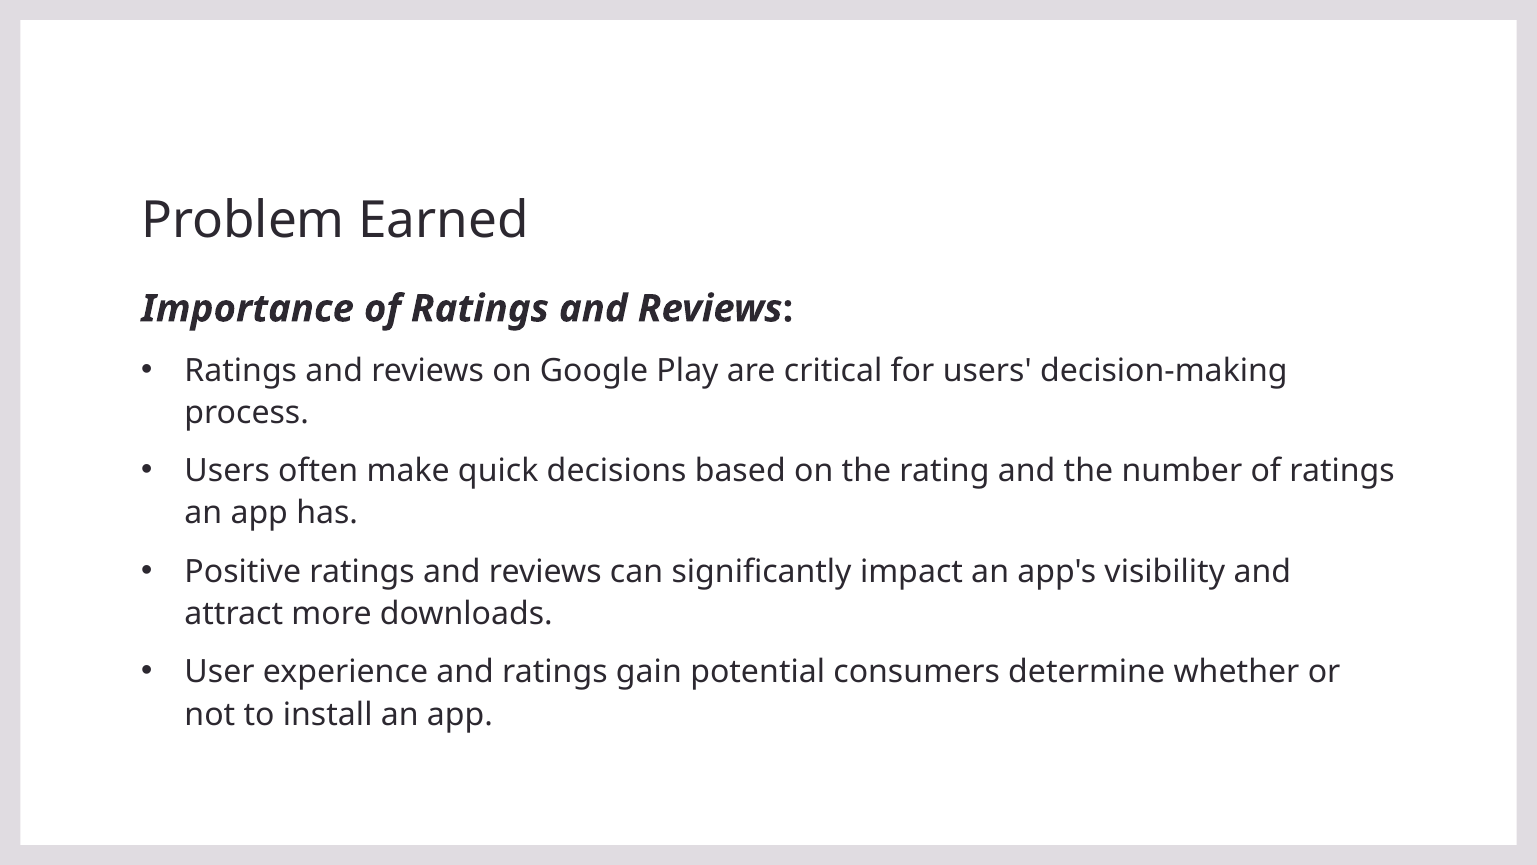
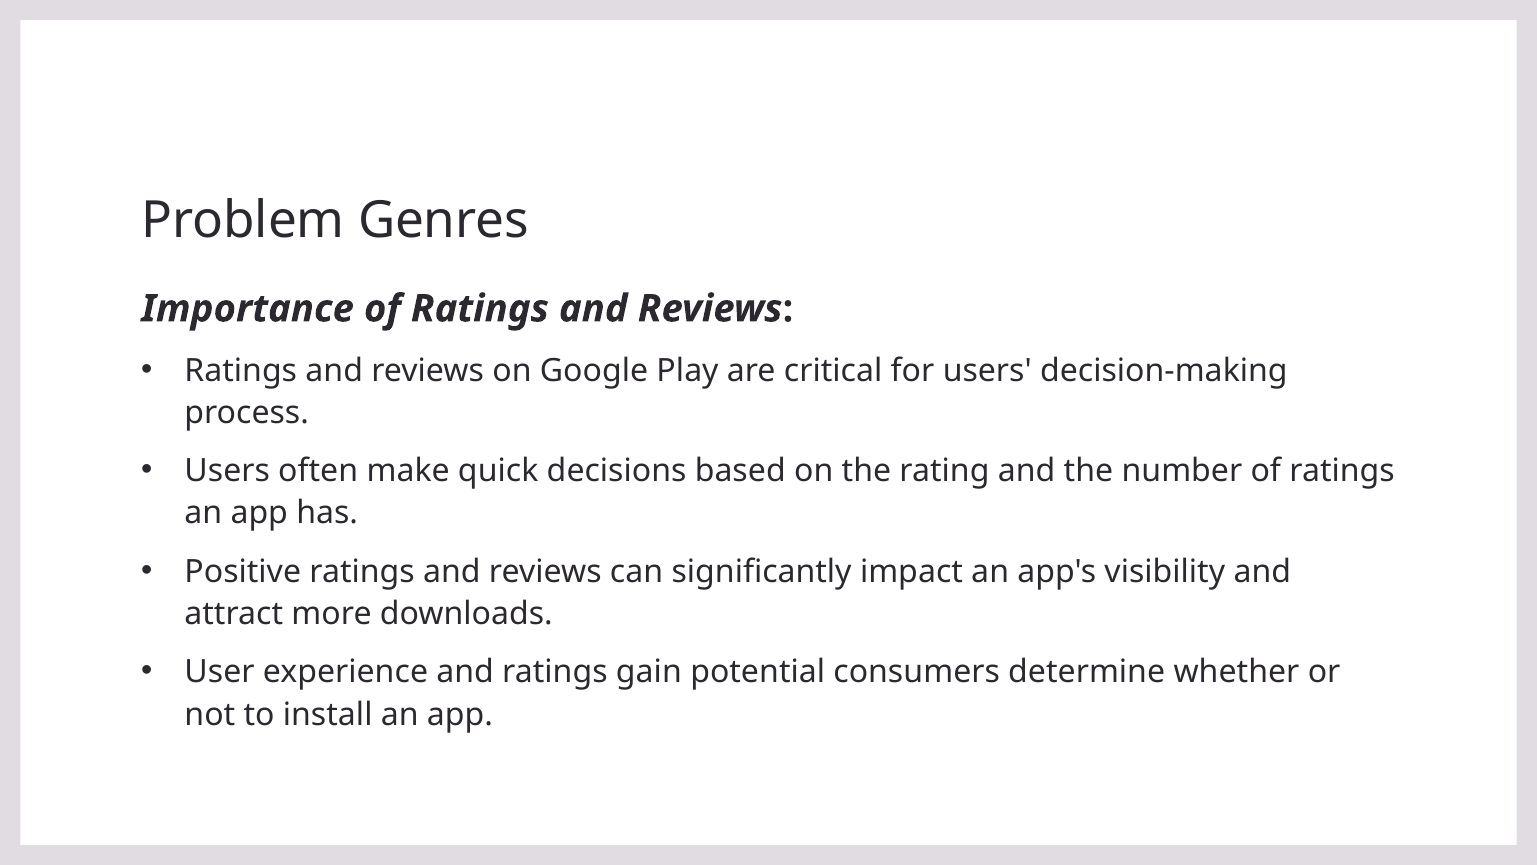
Earned: Earned -> Genres
